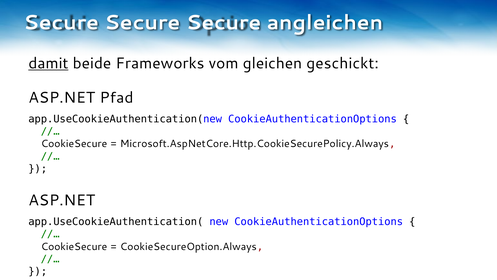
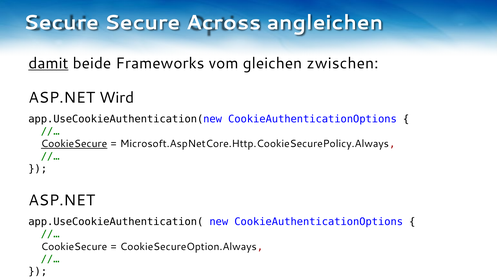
Secure at (224, 22): Secure -> Across
geschickt: geschickt -> zwischen
Pfad: Pfad -> Wird
CookieSecure at (74, 144) underline: none -> present
